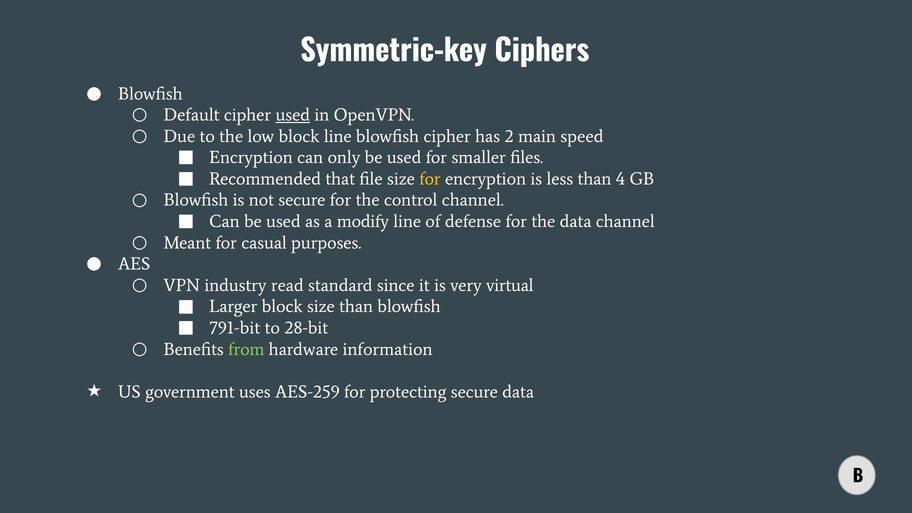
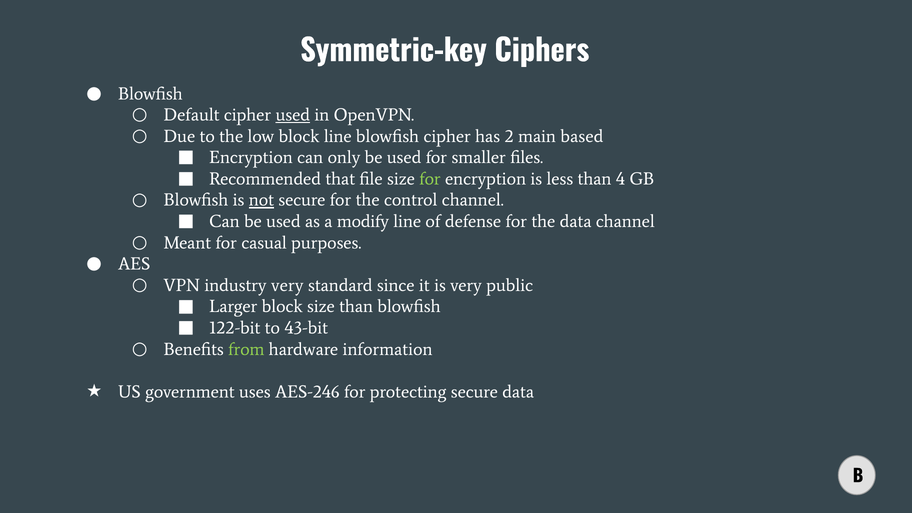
speed: speed -> based
for at (430, 179) colour: yellow -> light green
not underline: none -> present
industry read: read -> very
virtual: virtual -> public
791-bit: 791-bit -> 122-bit
28-bit: 28-bit -> 43-bit
AES-259: AES-259 -> AES-246
